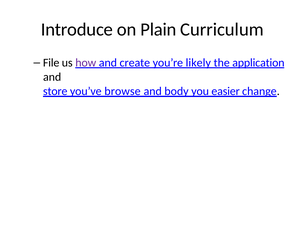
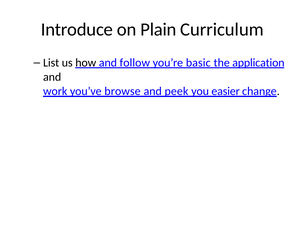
File: File -> List
how colour: purple -> black
create: create -> follow
likely: likely -> basic
store: store -> work
body: body -> peek
